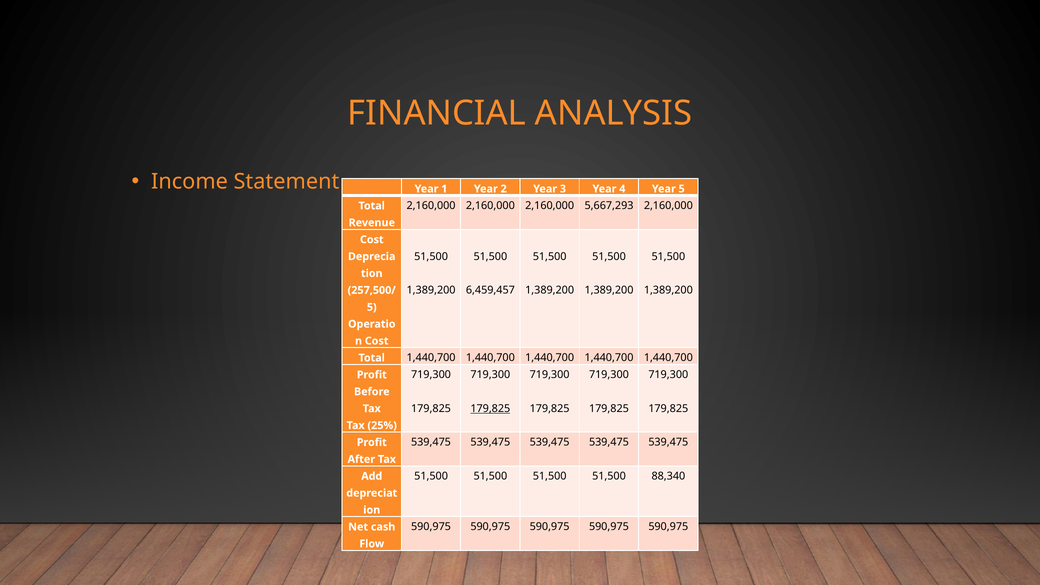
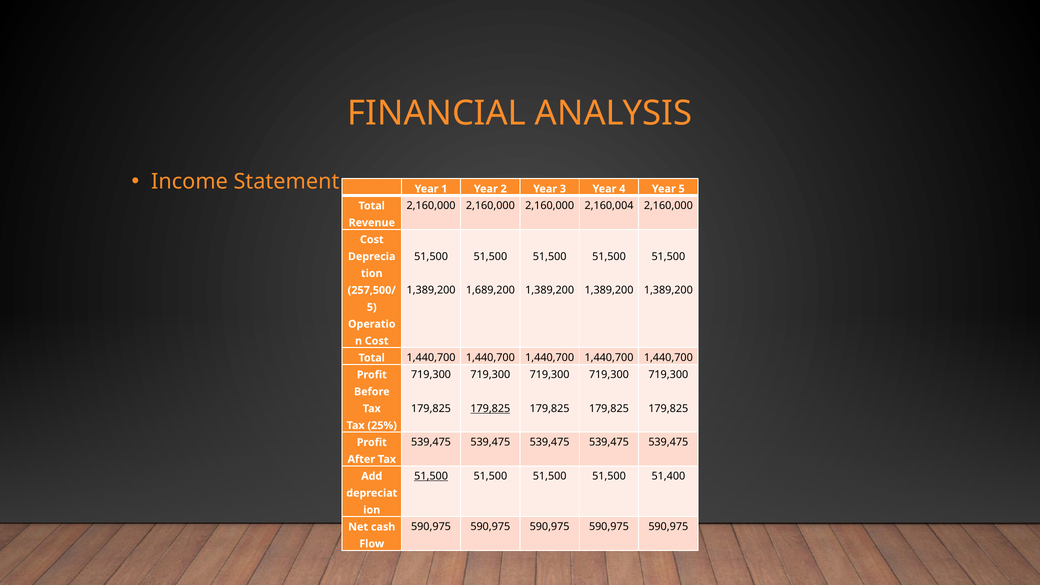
5,667,293: 5,667,293 -> 2,160,004
6,459,457: 6,459,457 -> 1,689,200
51,500 at (431, 476) underline: none -> present
88,340: 88,340 -> 51,400
